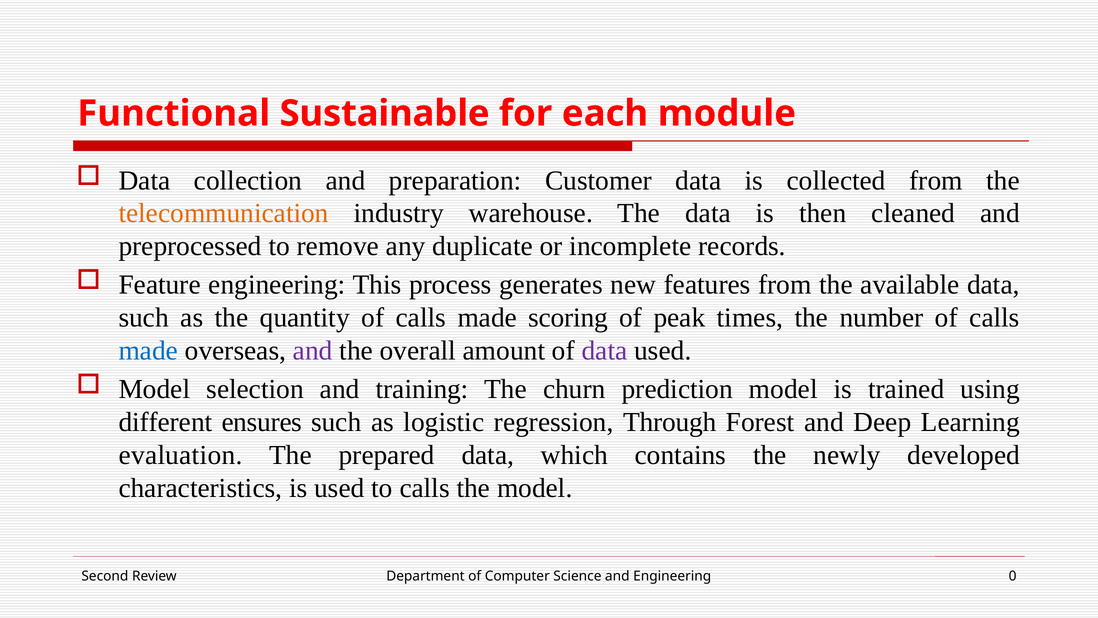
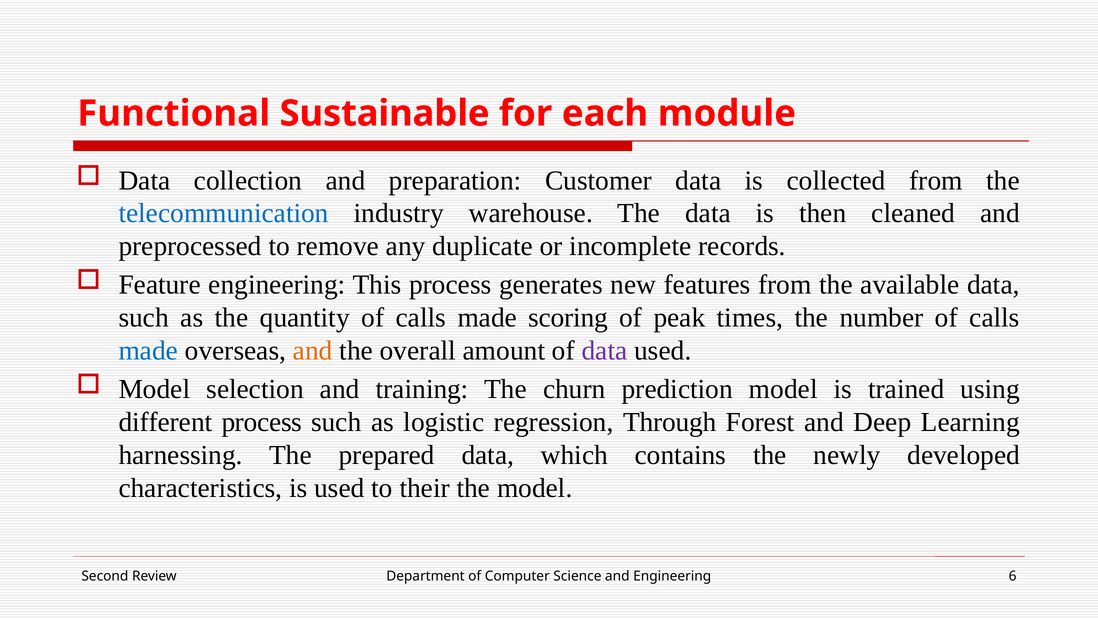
telecommunication colour: orange -> blue
and at (313, 351) colour: purple -> orange
different ensures: ensures -> process
evaluation: evaluation -> harnessing
to calls: calls -> their
0: 0 -> 6
